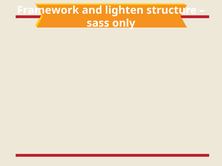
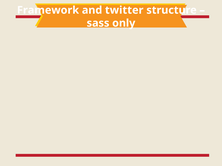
lighten: lighten -> twitter
